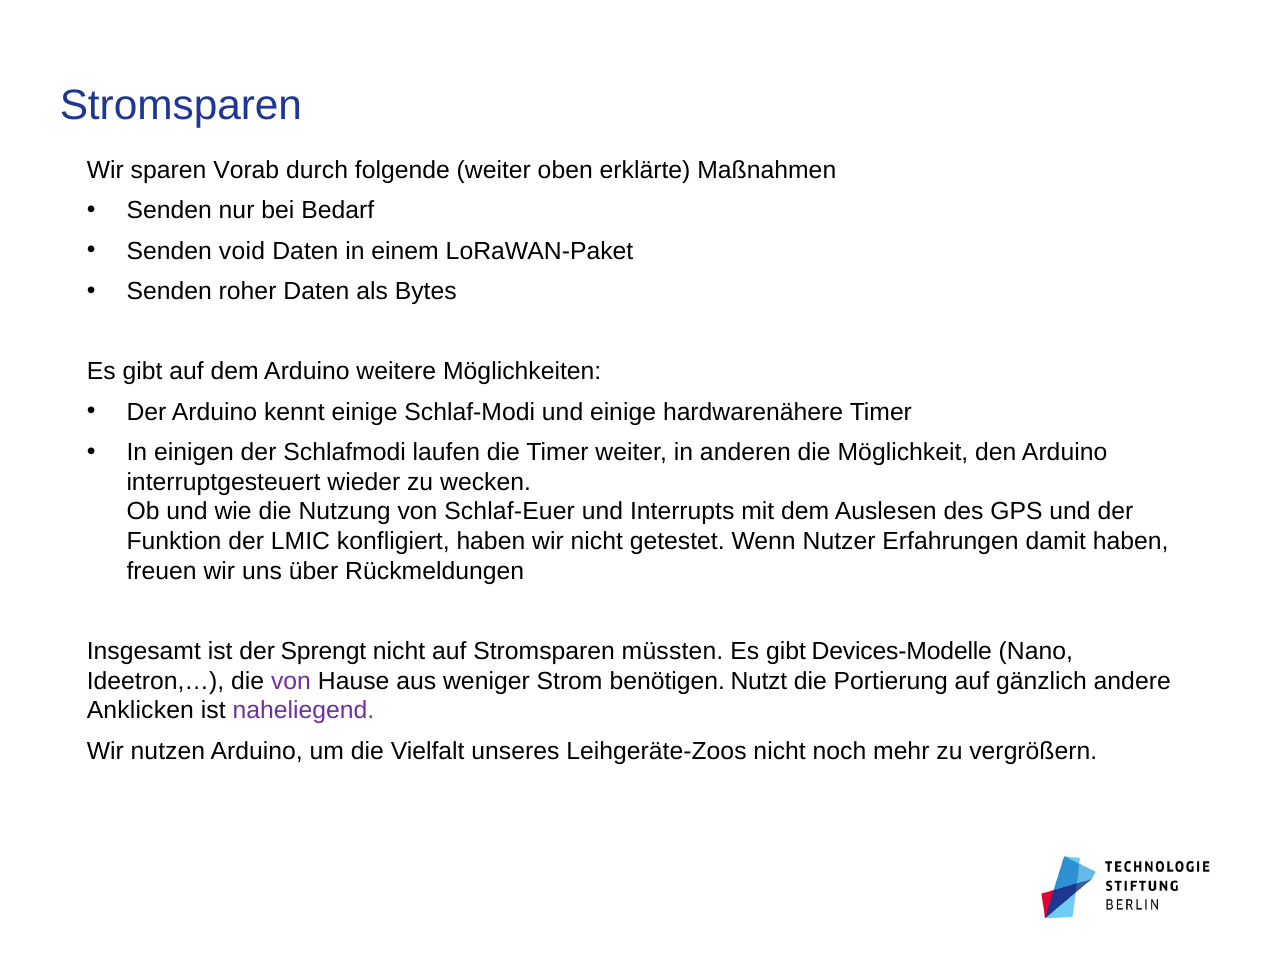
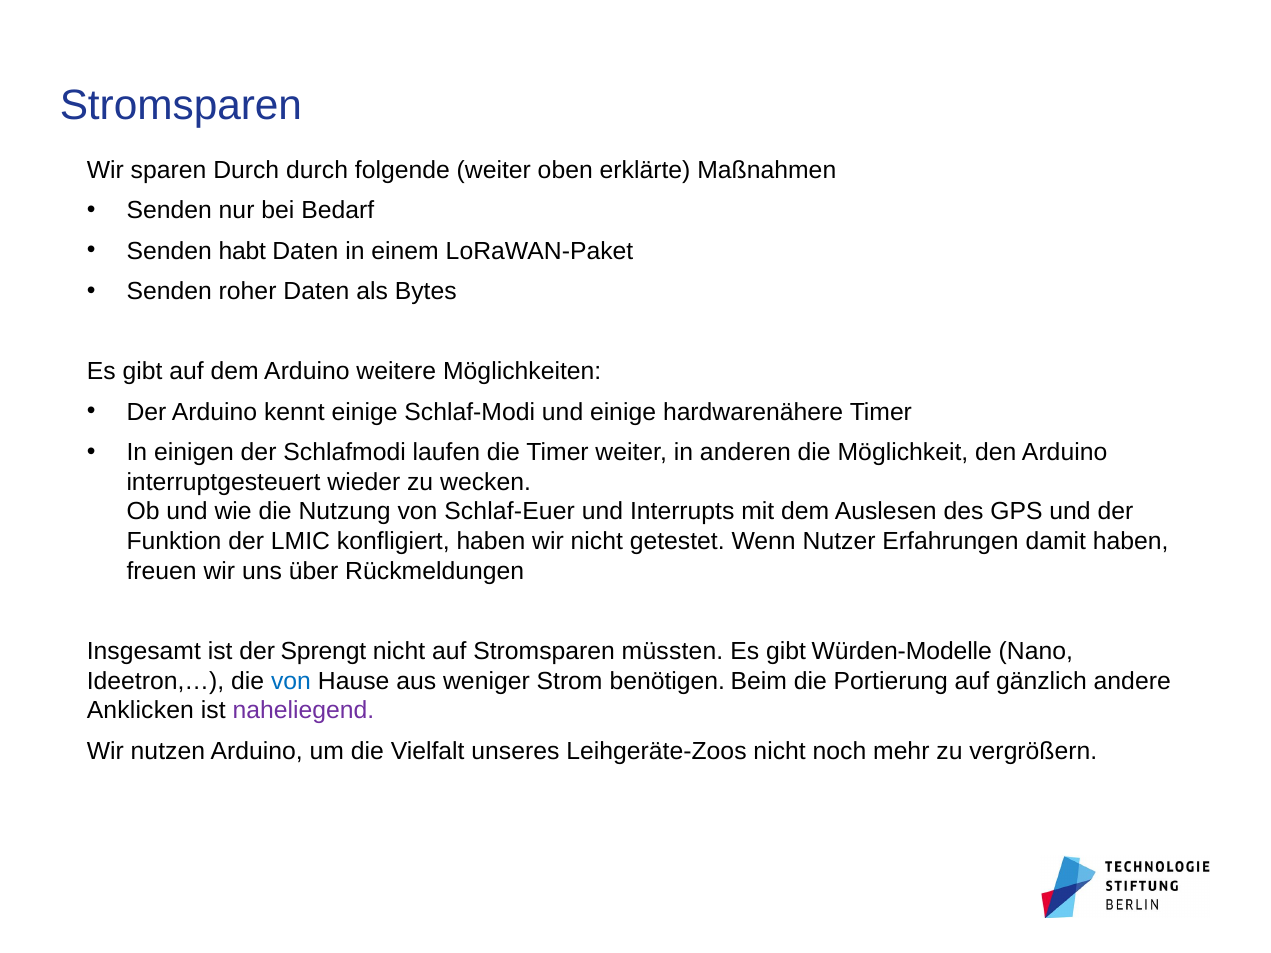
sparen Vorab: Vorab -> Durch
void: void -> habt
Devices-Modelle: Devices-Modelle -> Würden-Modelle
von at (291, 681) colour: purple -> blue
Nutzt: Nutzt -> Beim
